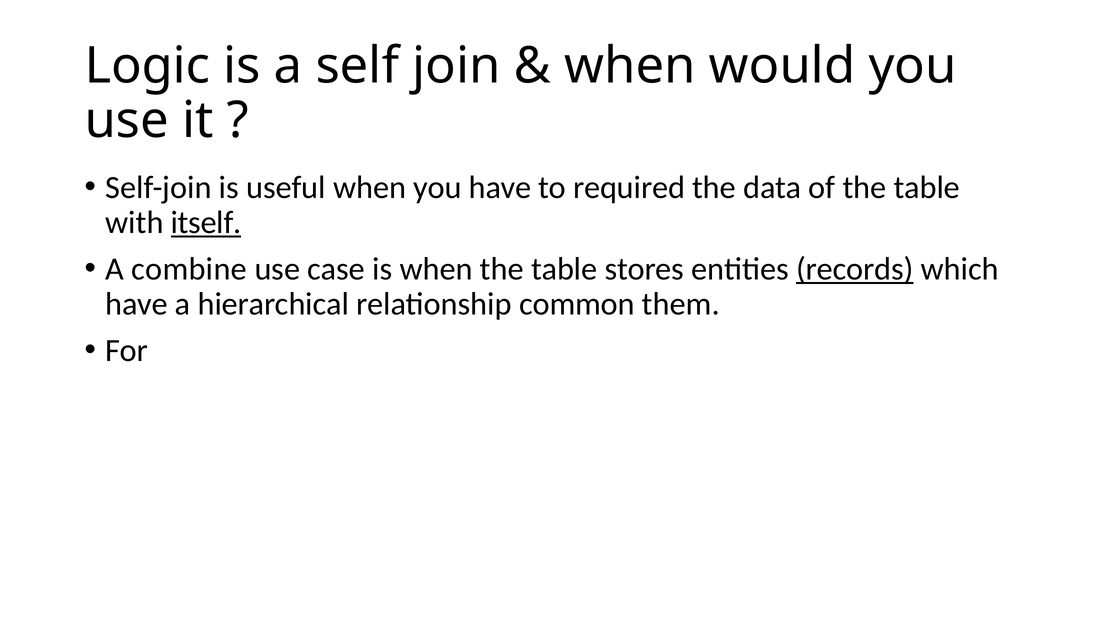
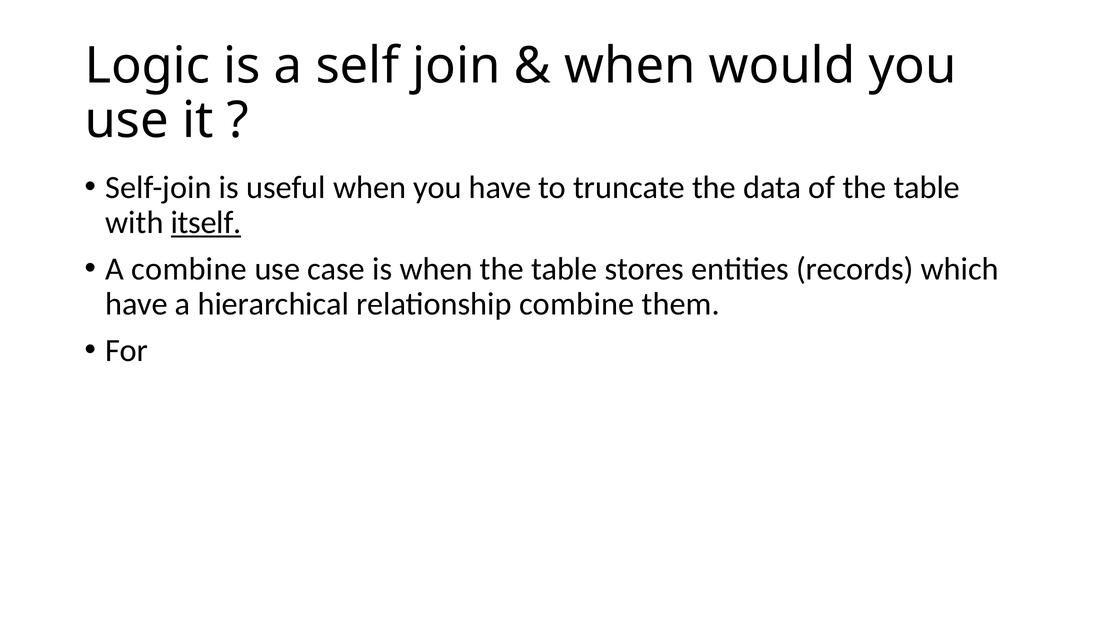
required: required -> truncate
records underline: present -> none
relationship common: common -> combine
